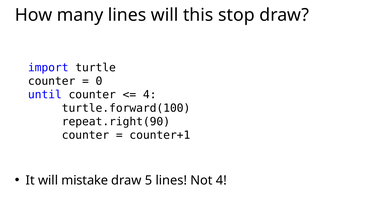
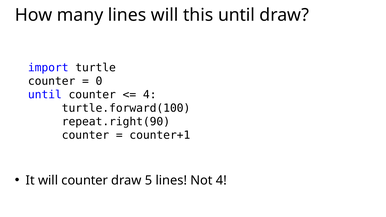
this stop: stop -> until
will mistake: mistake -> counter
